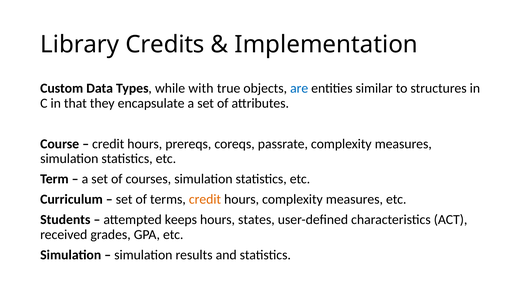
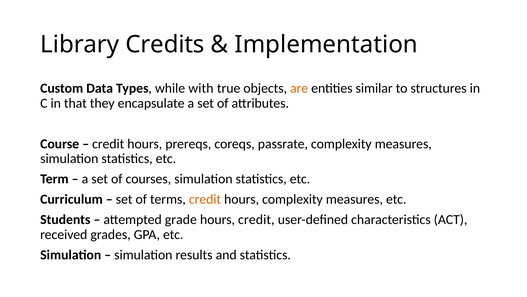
are colour: blue -> orange
keeps: keeps -> grade
hours states: states -> credit
